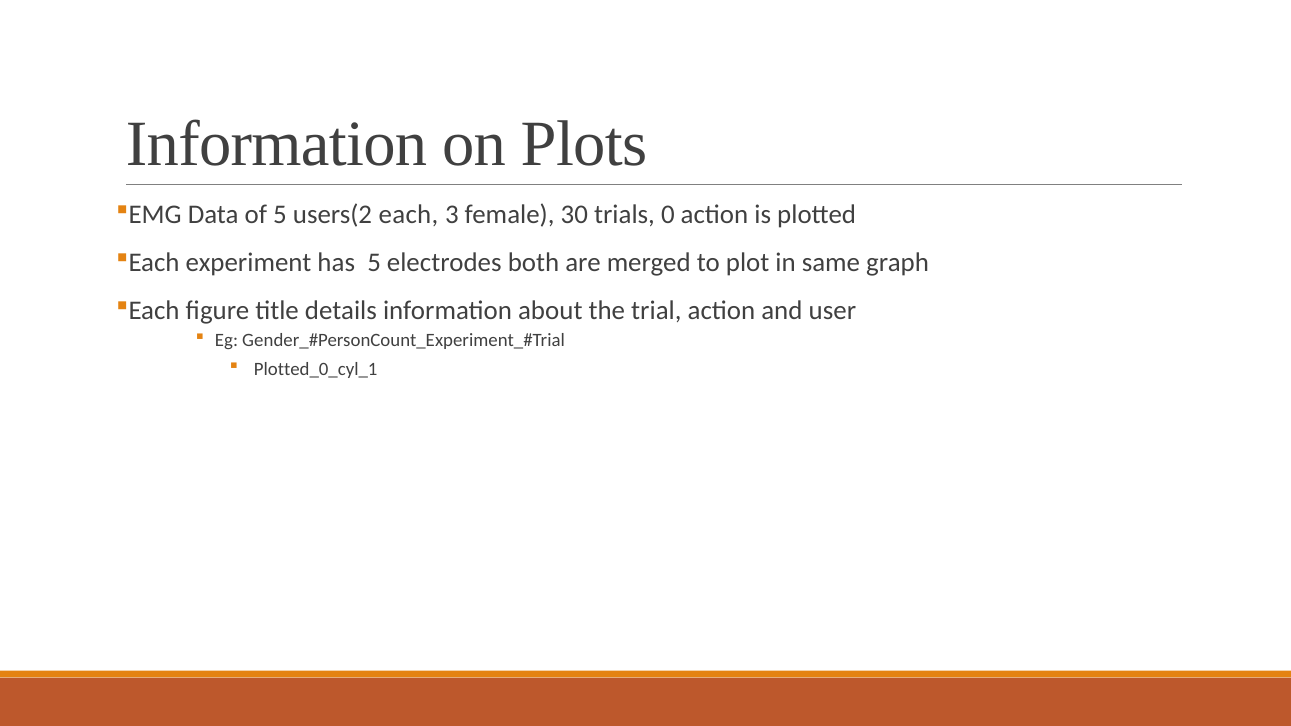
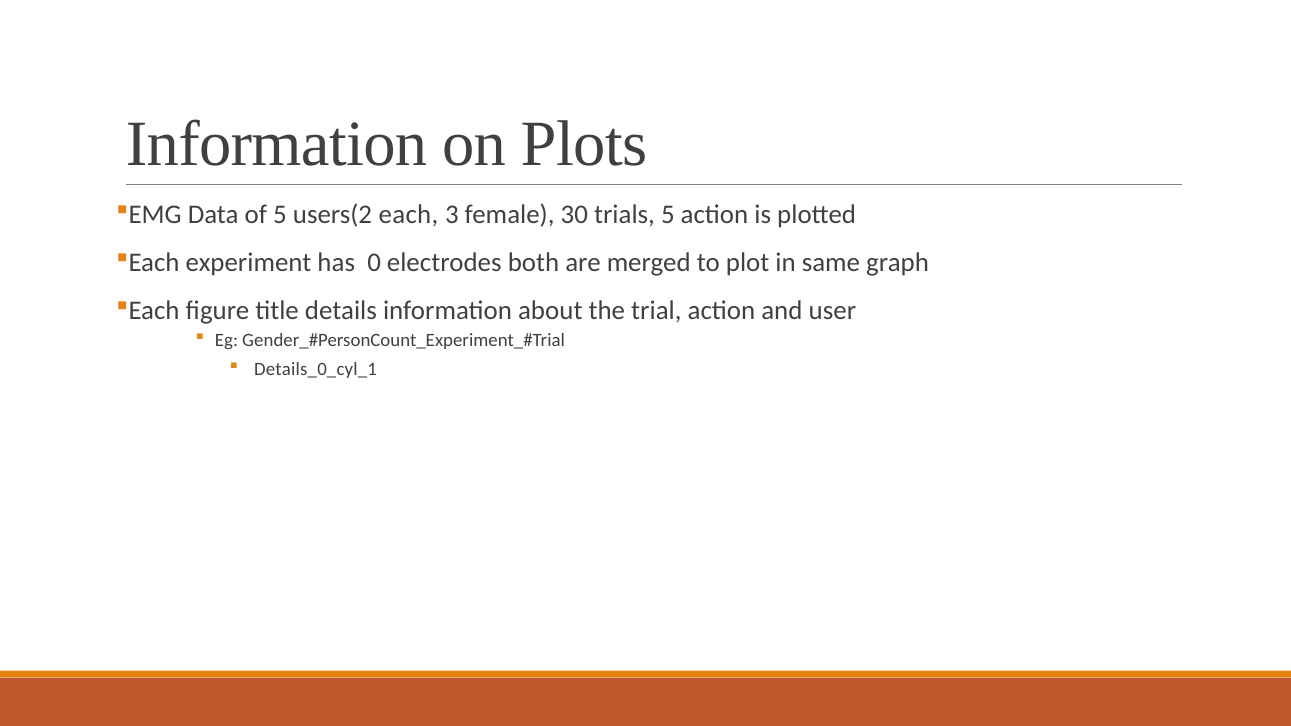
trials 0: 0 -> 5
has 5: 5 -> 0
Plotted_0_cyl_1: Plotted_0_cyl_1 -> Details_0_cyl_1
